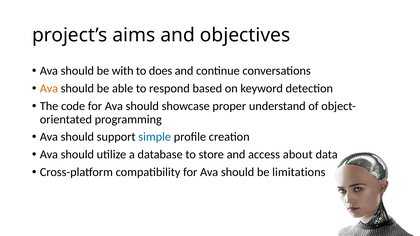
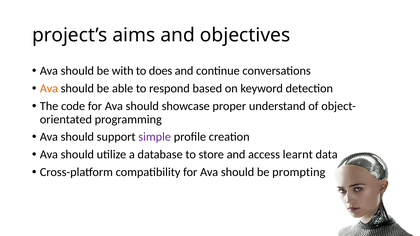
simple colour: blue -> purple
about: about -> learnt
limitations: limitations -> prompting
